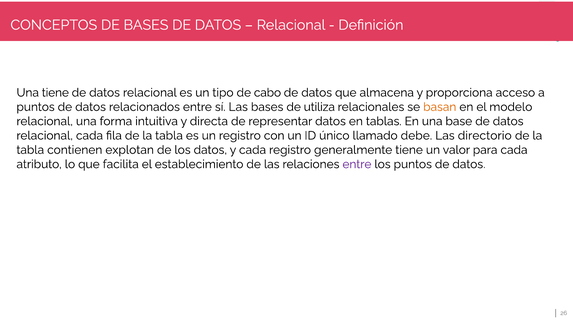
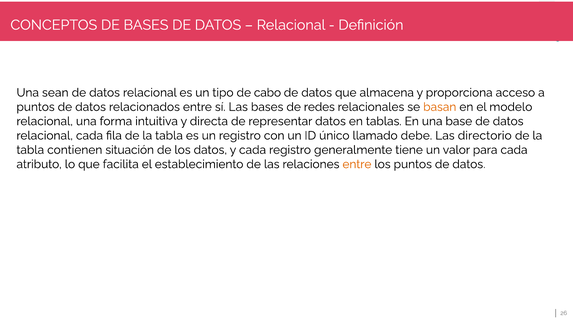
Una tiene: tiene -> sean
utiliza: utiliza -> redes
explotan: explotan -> situación
entre at (357, 164) colour: purple -> orange
